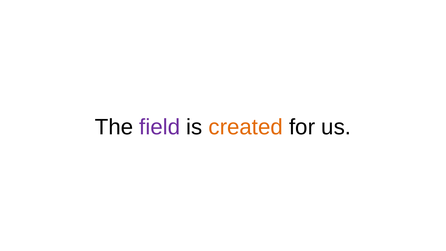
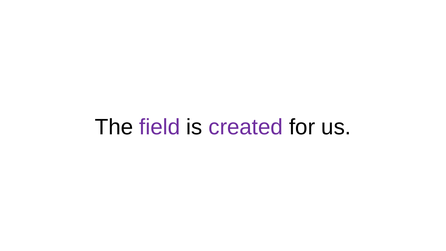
created colour: orange -> purple
